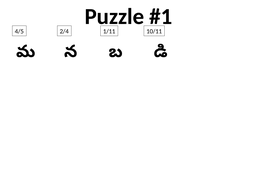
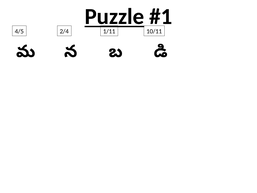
Puzzle underline: none -> present
